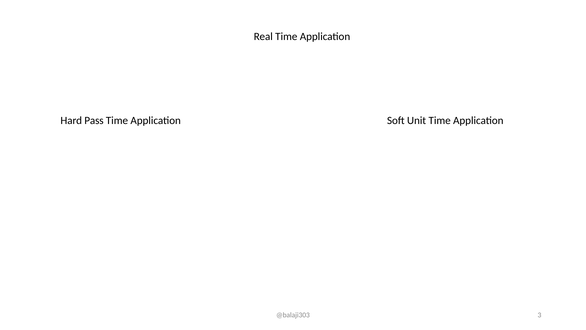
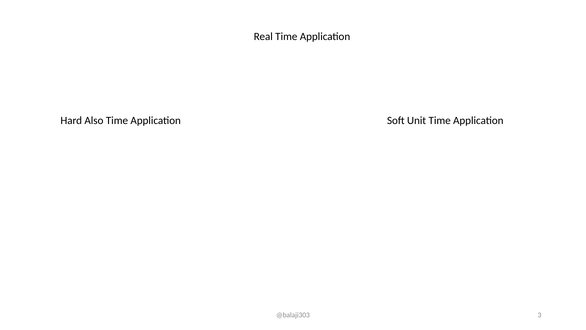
Pass: Pass -> Also
